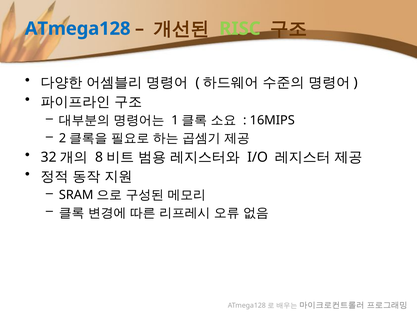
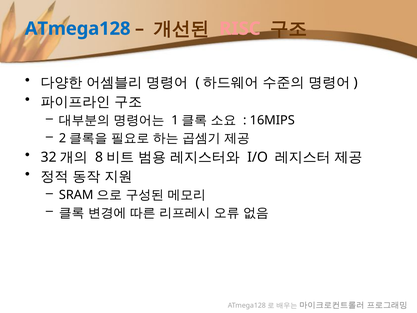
RISC colour: light green -> pink
